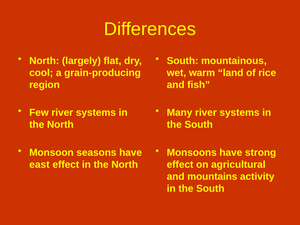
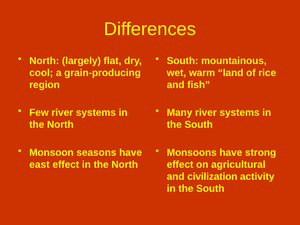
mountains: mountains -> civilization
